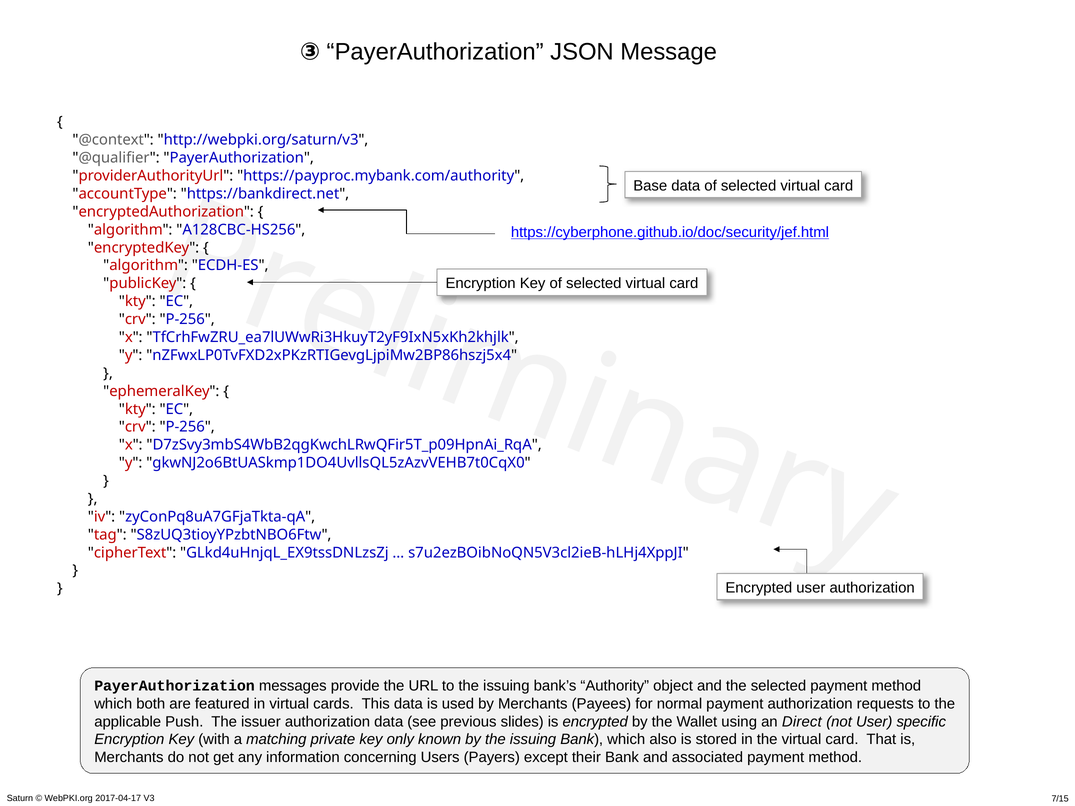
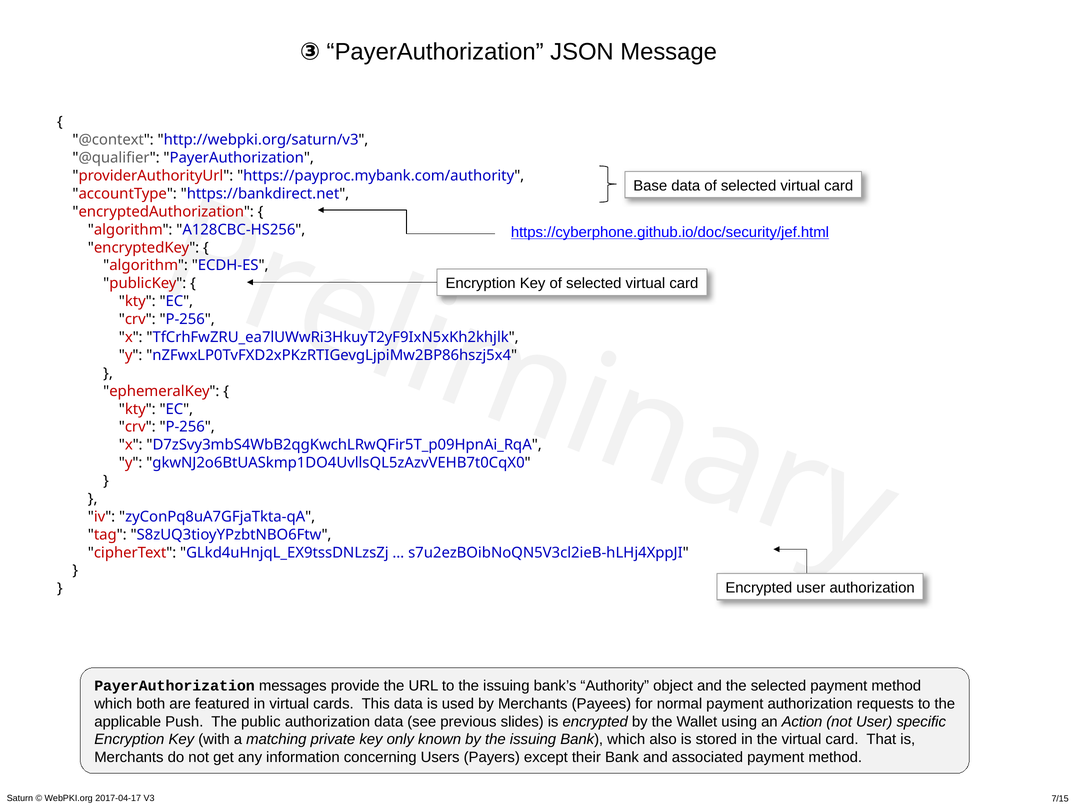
issuer: issuer -> public
Direct: Direct -> Action
